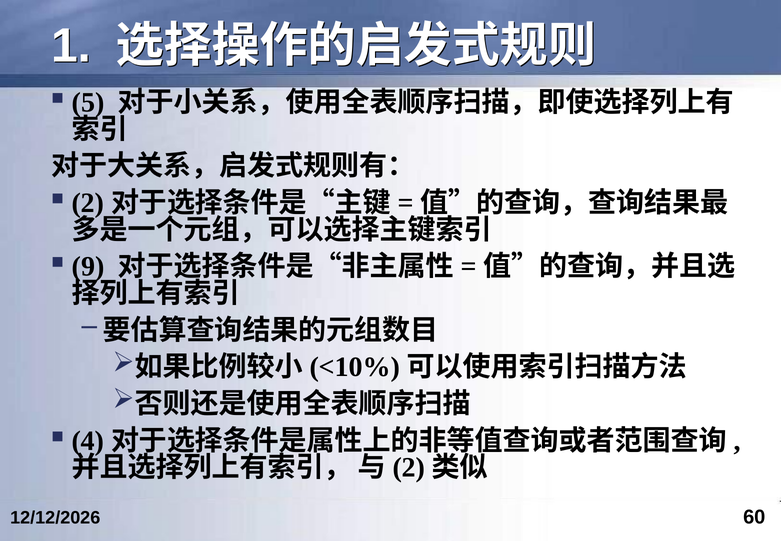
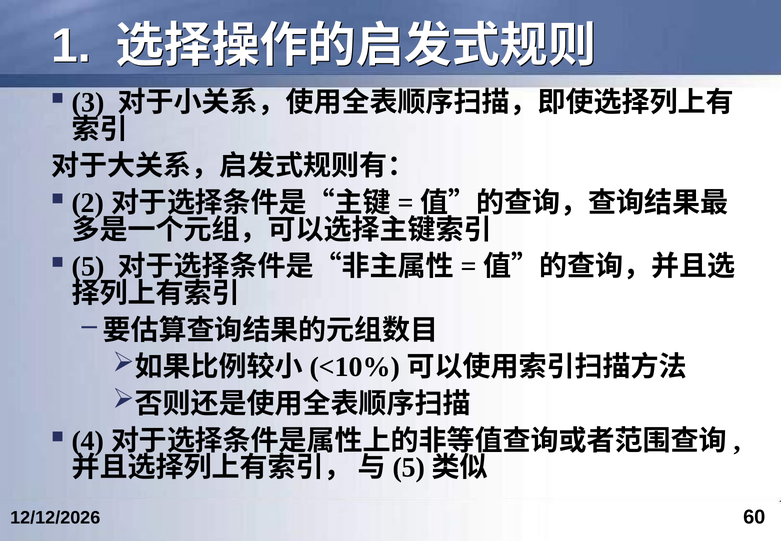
5: 5 -> 3
9 at (88, 267): 9 -> 5
2 at (409, 467): 2 -> 5
